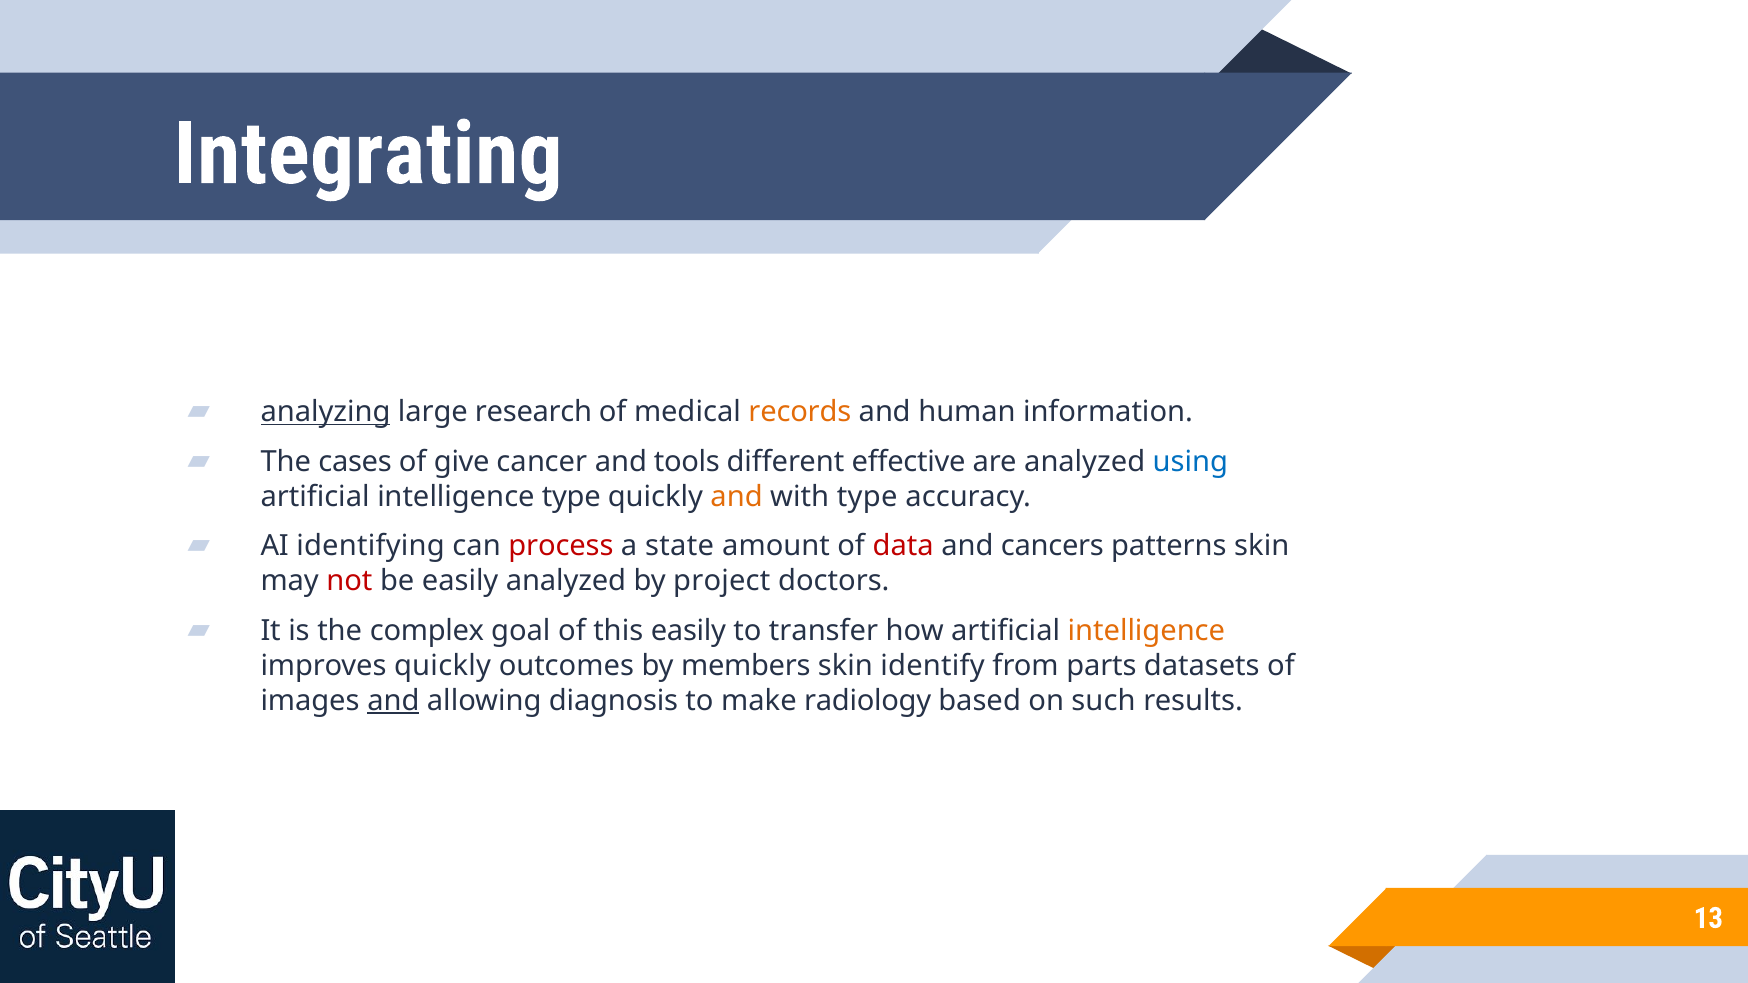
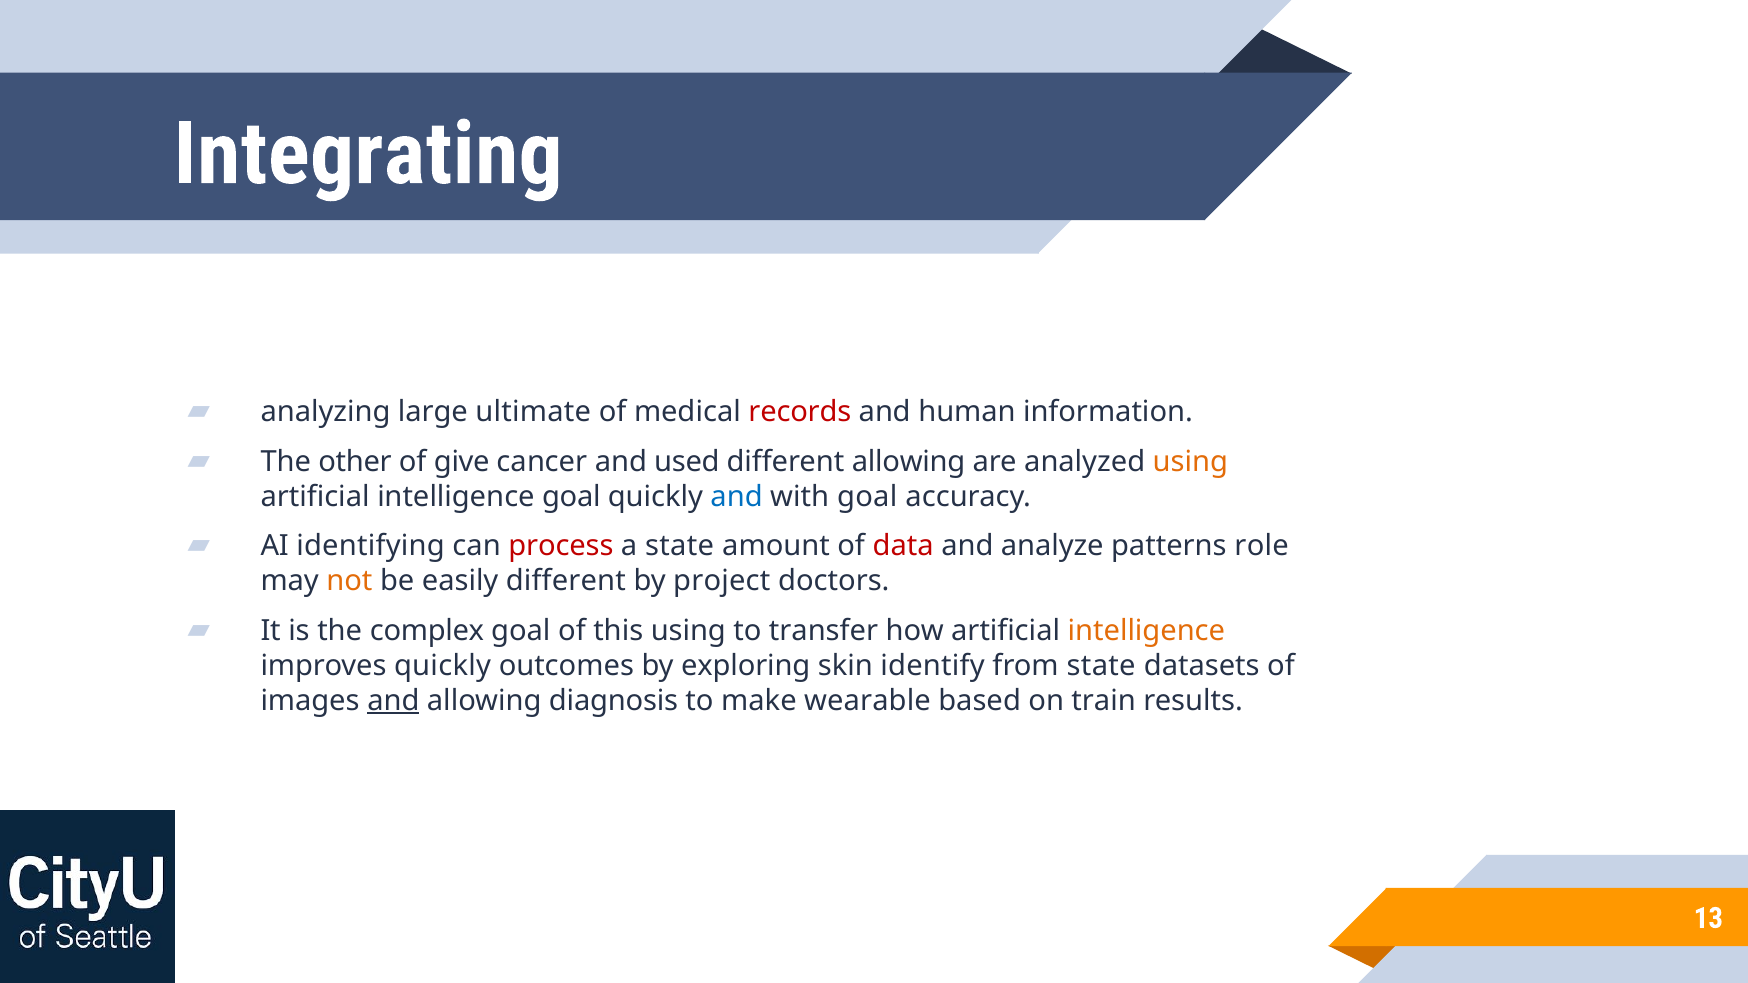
analyzing underline: present -> none
research: research -> ultimate
records colour: orange -> red
cases: cases -> other
tools: tools -> used
different effective: effective -> allowing
using at (1190, 462) colour: blue -> orange
intelligence type: type -> goal
and at (737, 497) colour: orange -> blue
with type: type -> goal
cancers: cancers -> analyze
patterns skin: skin -> role
not colour: red -> orange
easily analyzed: analyzed -> different
this easily: easily -> using
members: members -> exploring
from parts: parts -> state
radiology: radiology -> wearable
such: such -> train
